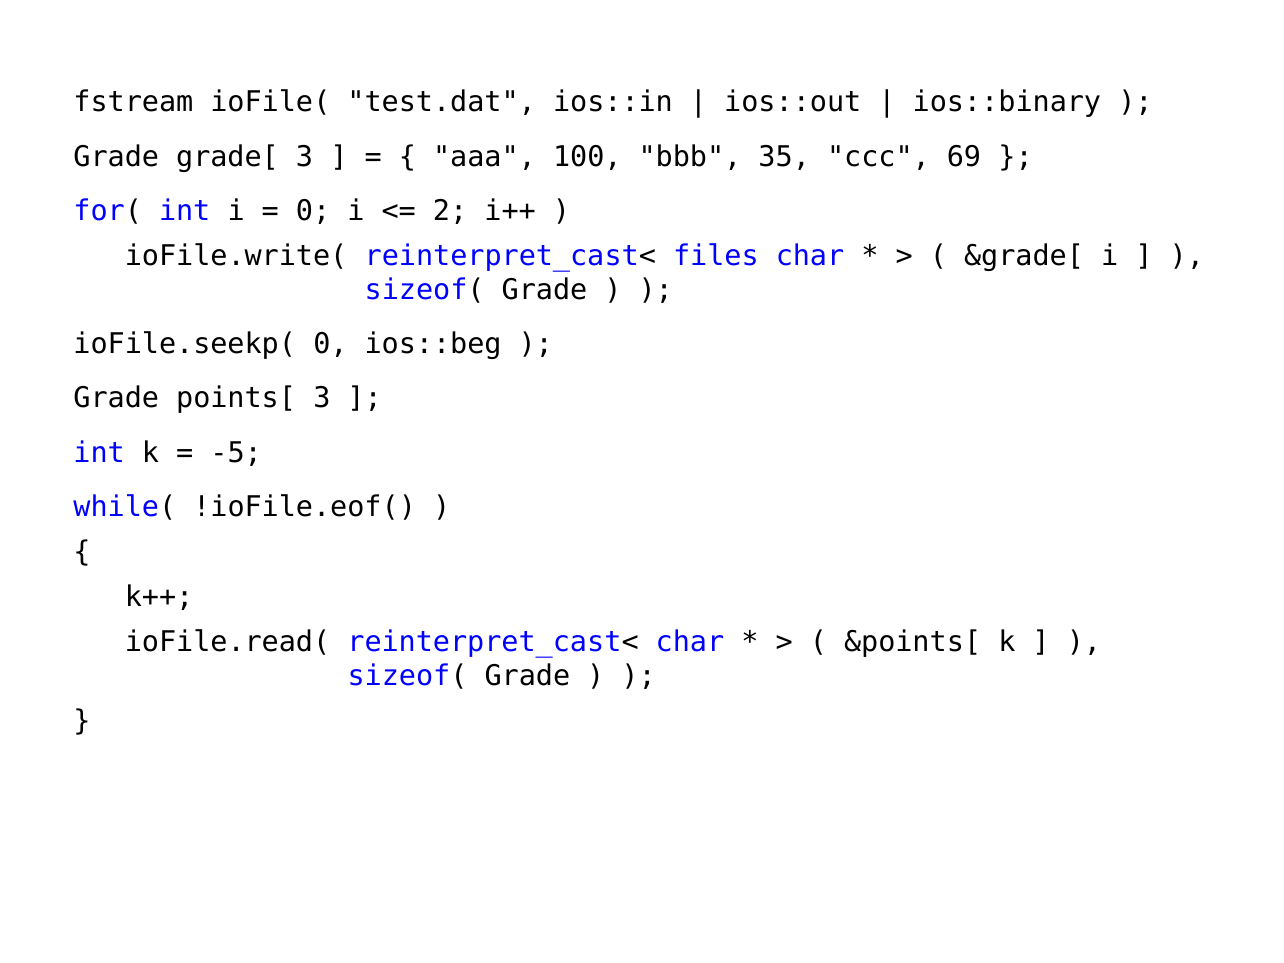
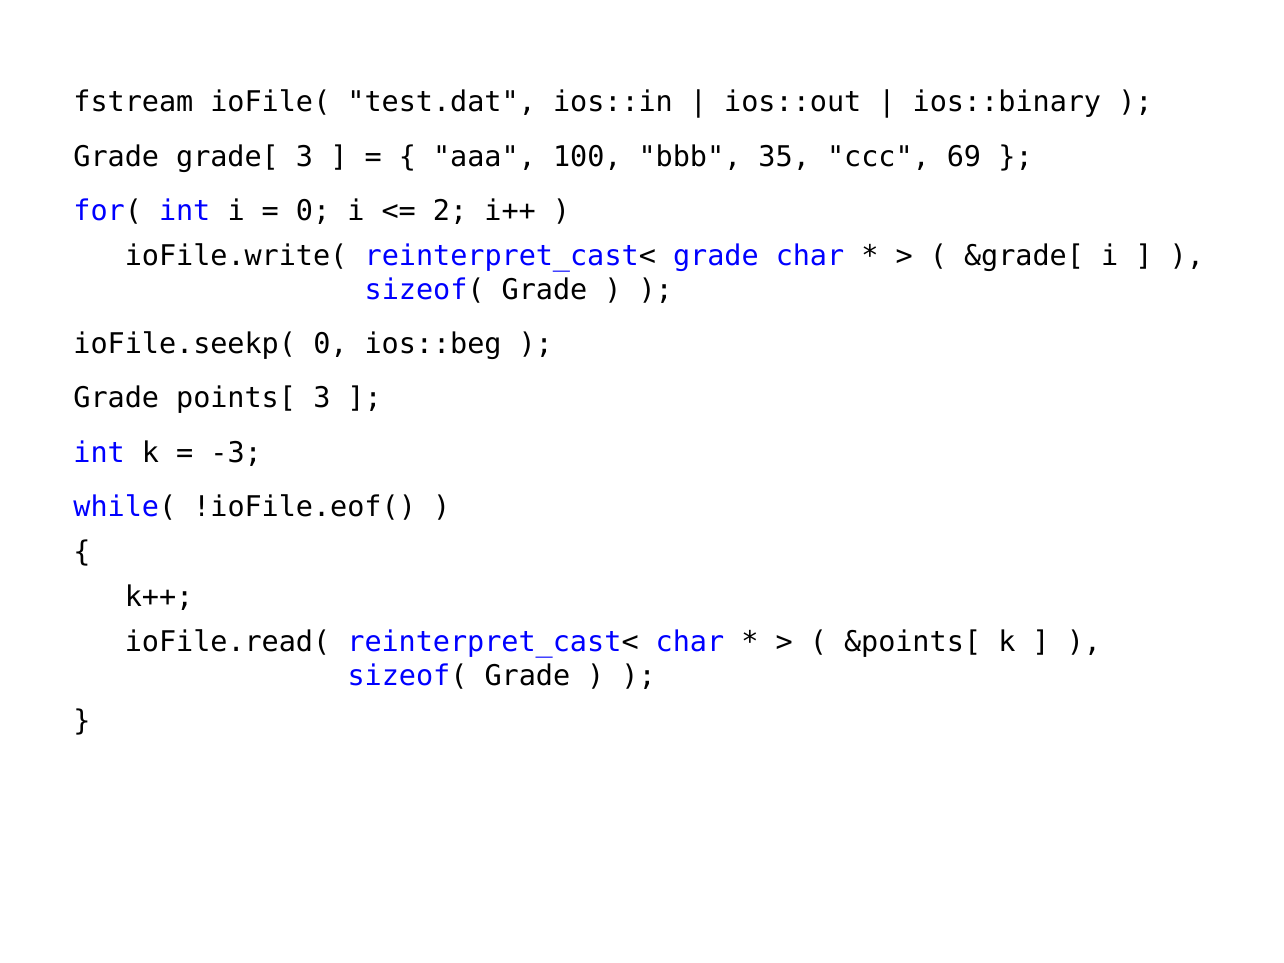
reinterpret_cast< files: files -> grade
-5: -5 -> -3
